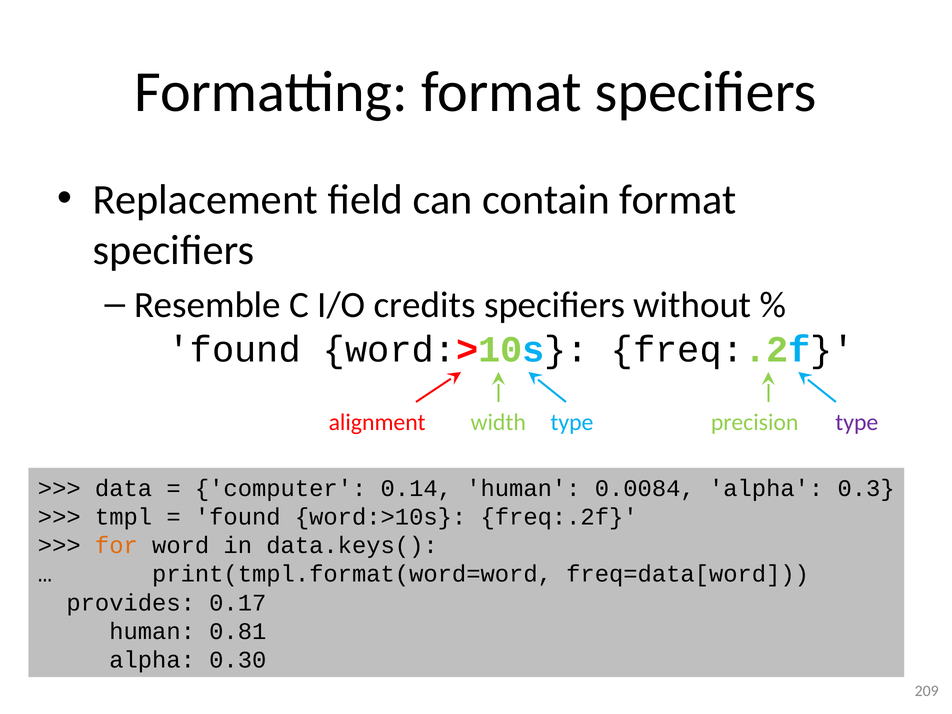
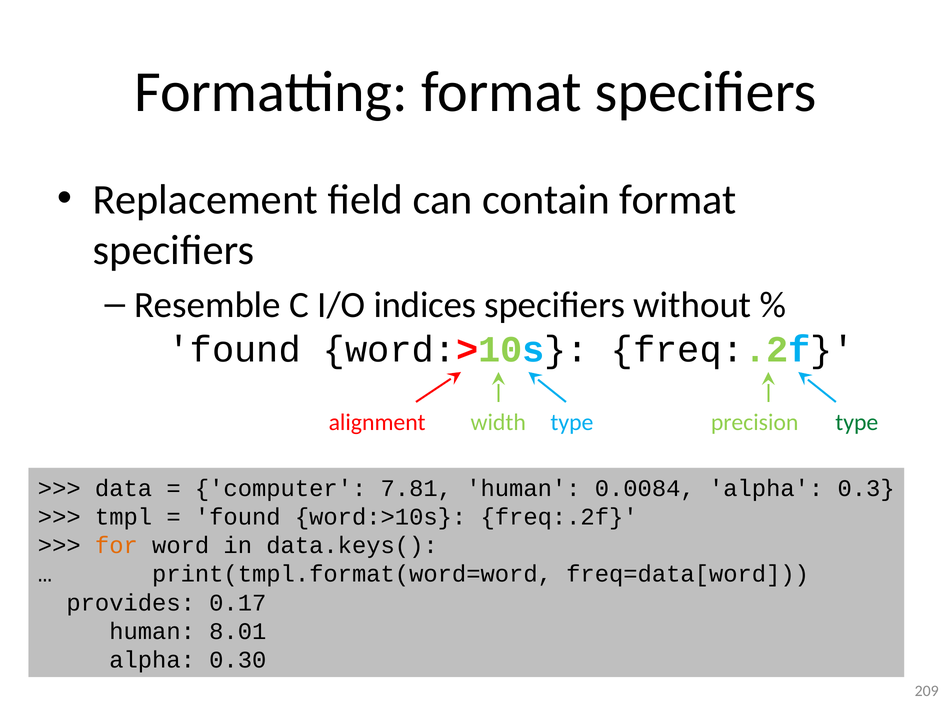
credits: credits -> indices
type at (857, 423) colour: purple -> green
0.14: 0.14 -> 7.81
0.81: 0.81 -> 8.01
